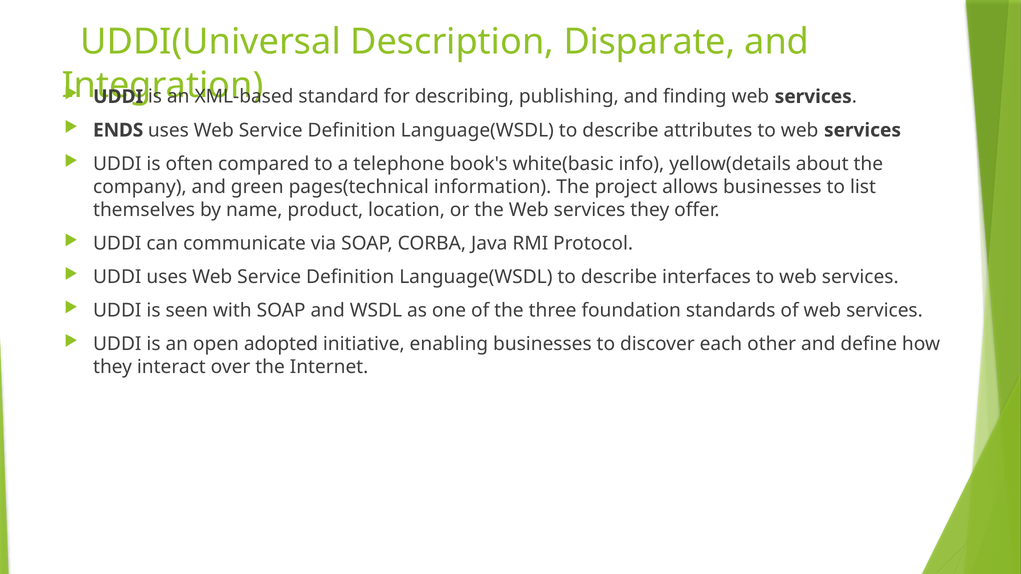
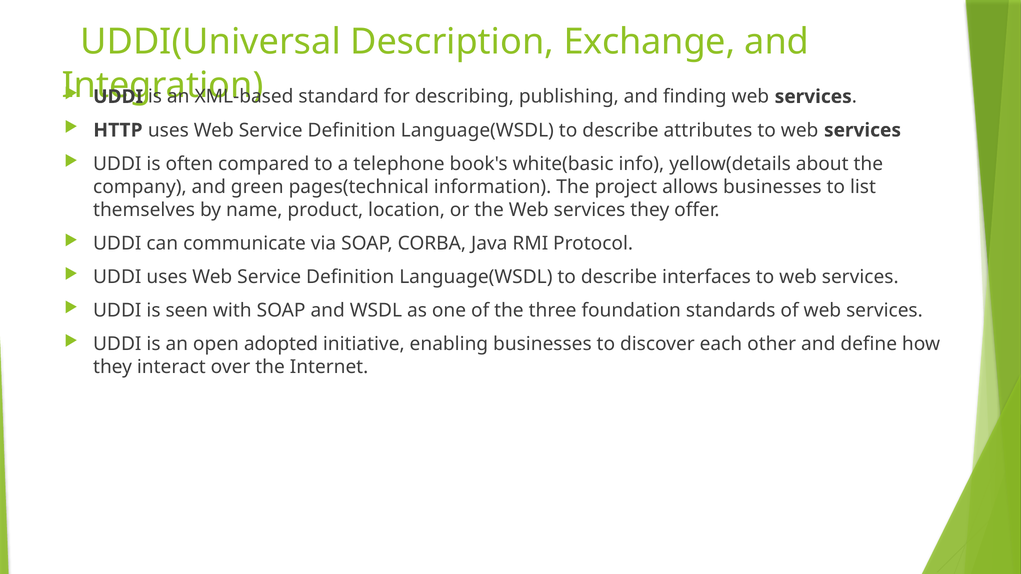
Disparate: Disparate -> Exchange
ENDS: ENDS -> HTTP
